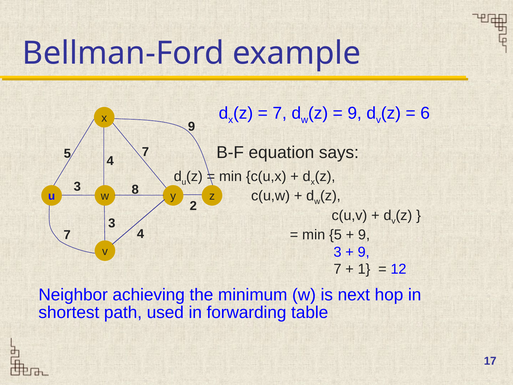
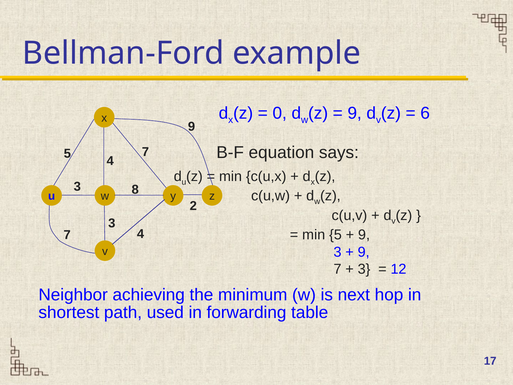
7 at (280, 113): 7 -> 0
1 at (364, 269): 1 -> 3
